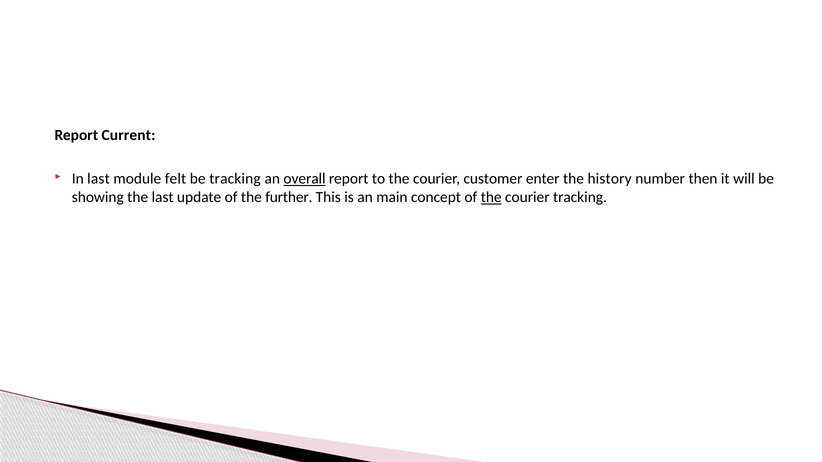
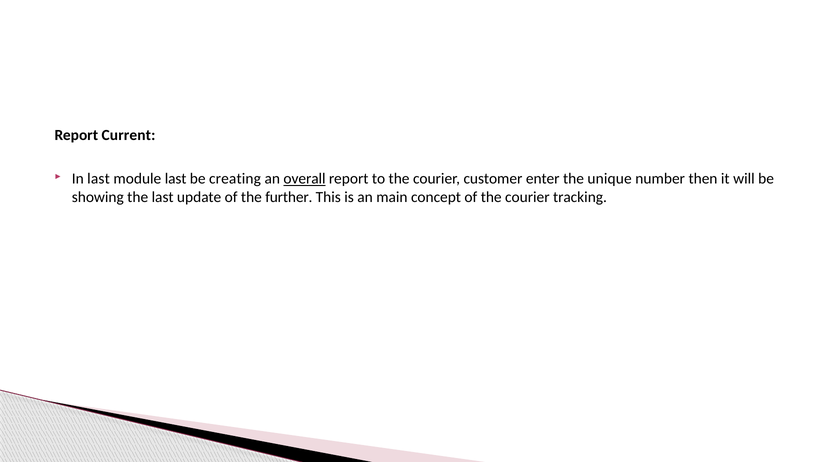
module felt: felt -> last
be tracking: tracking -> creating
history: history -> unique
the at (491, 197) underline: present -> none
